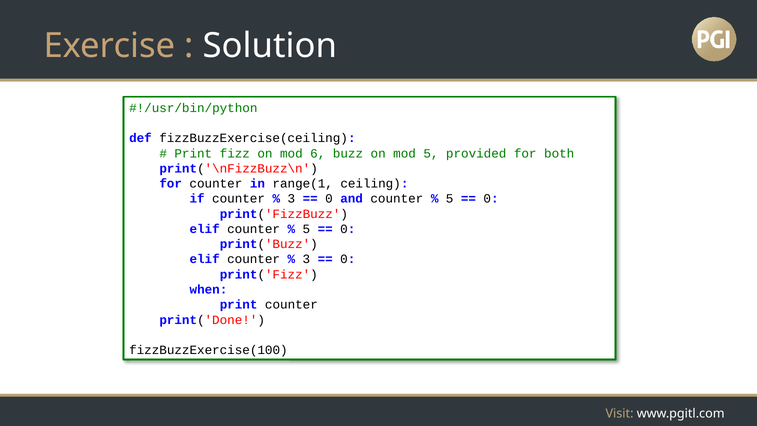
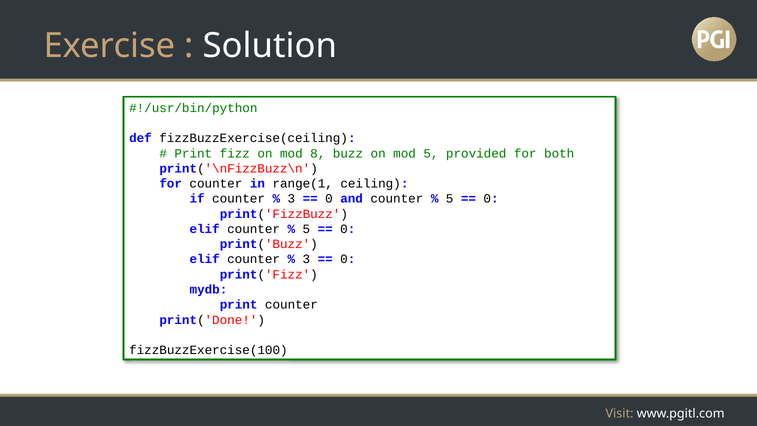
6: 6 -> 8
when: when -> mydb
